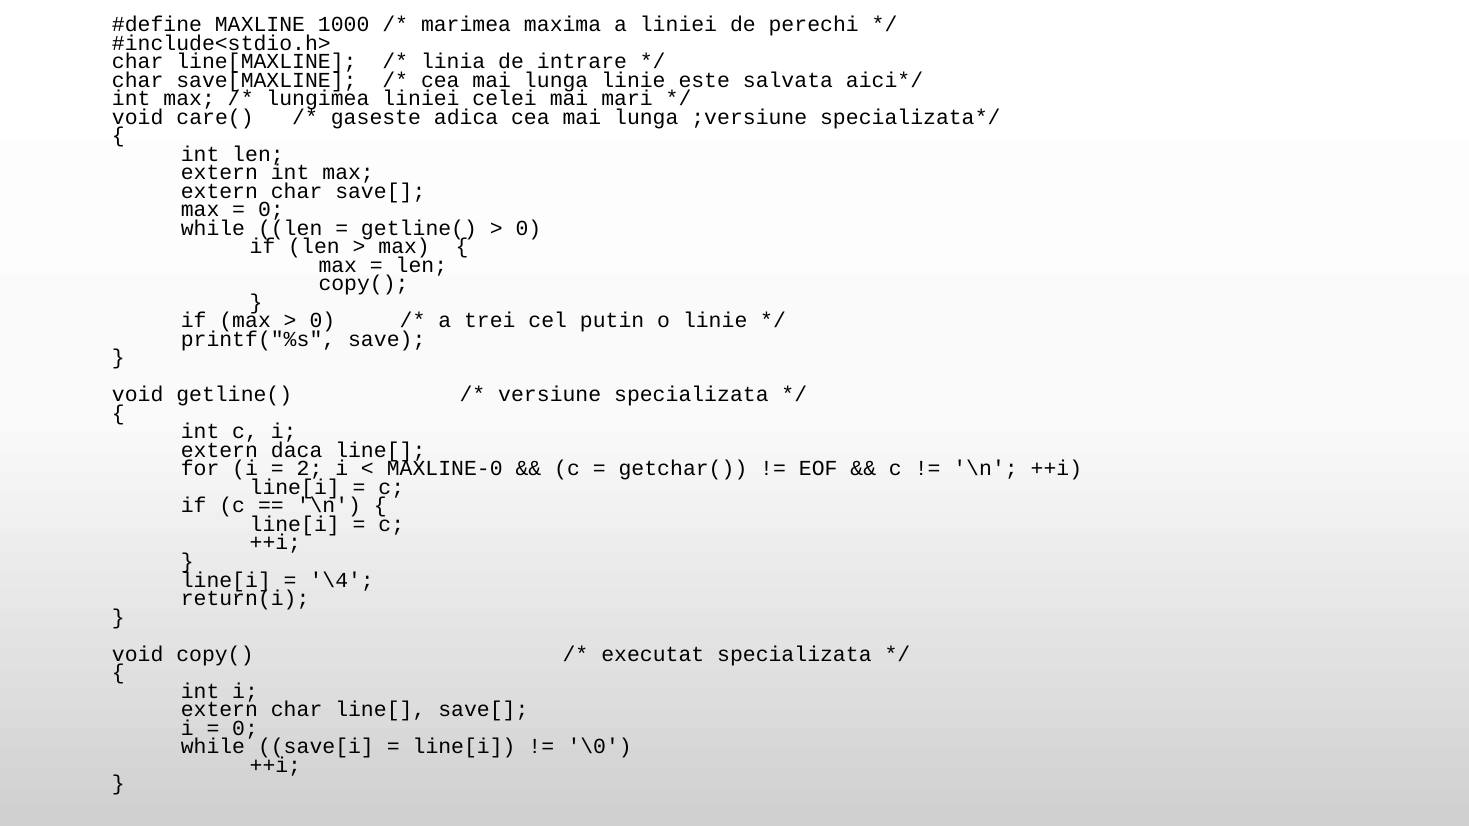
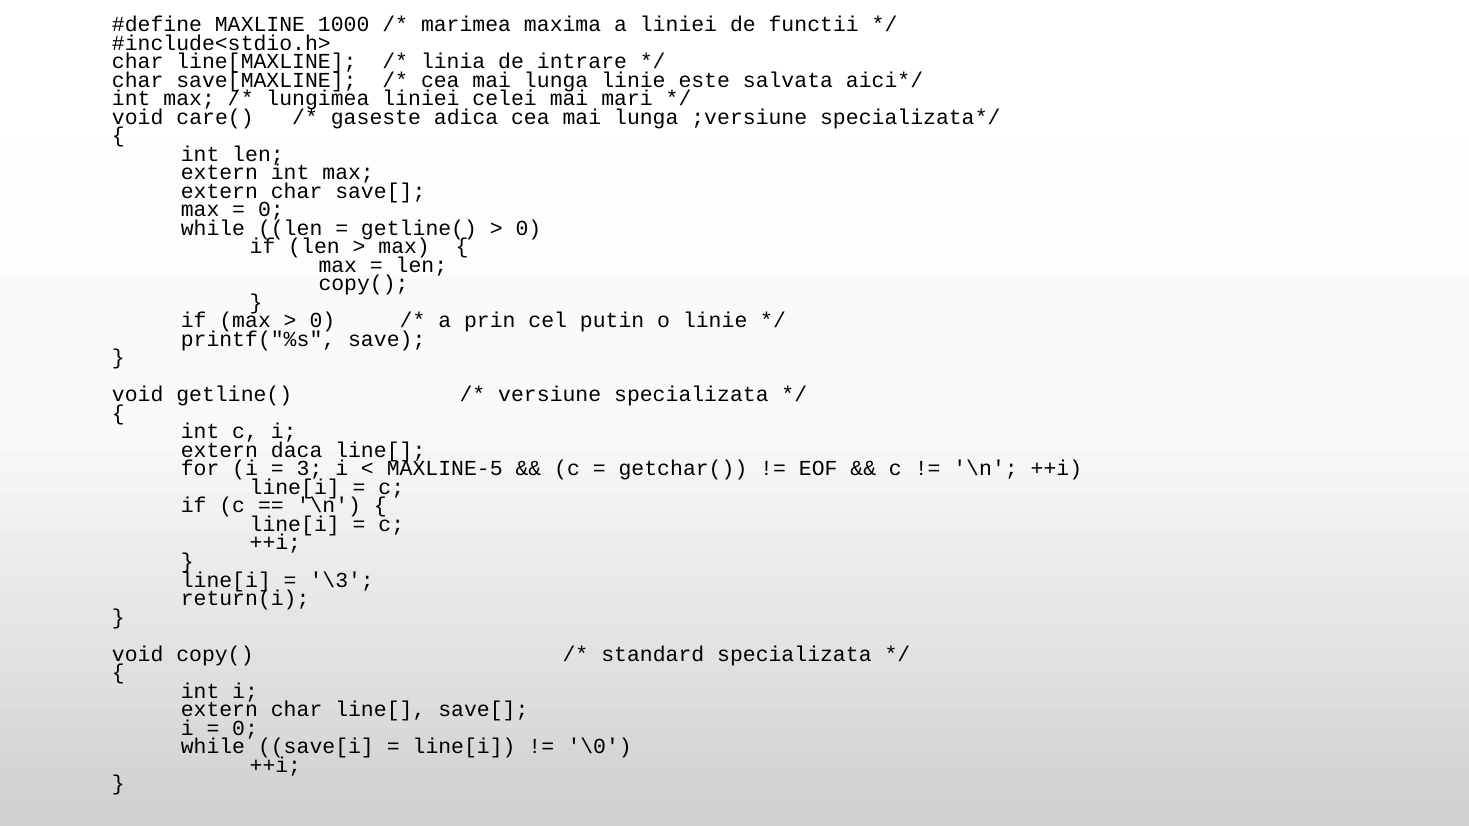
perechi: perechi -> functii
trei: trei -> prin
2: 2 -> 3
MAXLINE-0: MAXLINE-0 -> MAXLINE-5
\4: \4 -> \3
executat: executat -> standard
